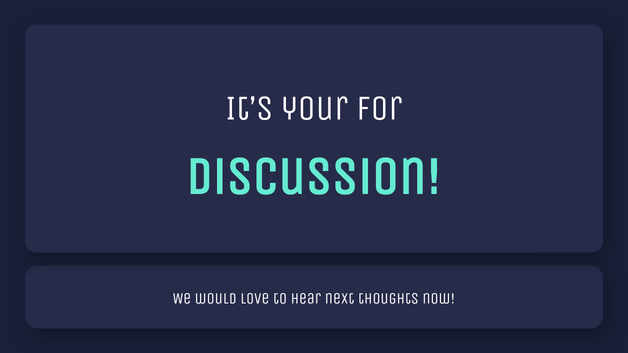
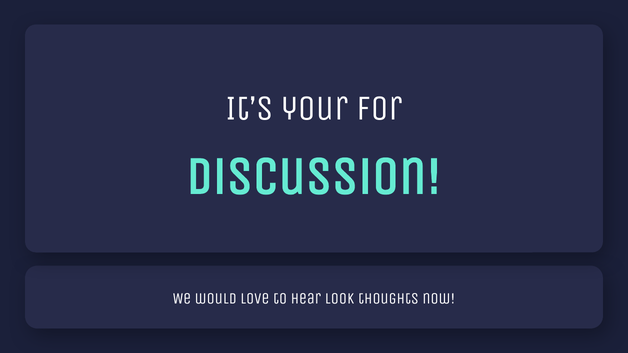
next: next -> look
